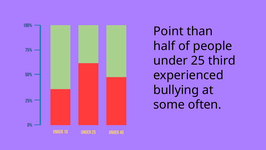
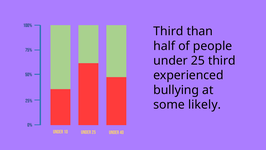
Point at (168, 31): Point -> Third
often: often -> likely
